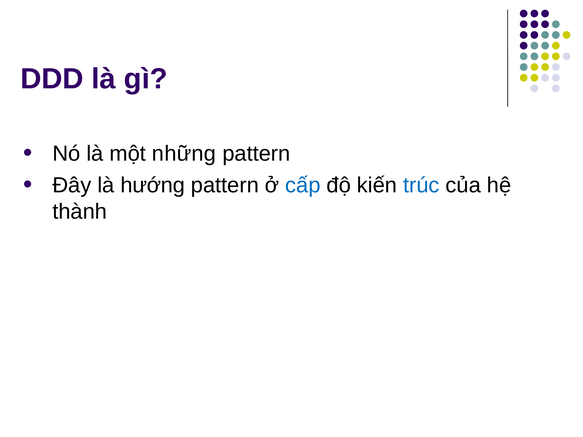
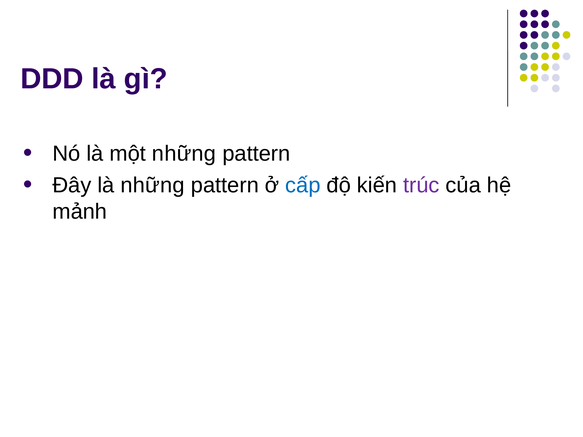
là hướng: hướng -> những
trúc colour: blue -> purple
thành: thành -> mảnh
